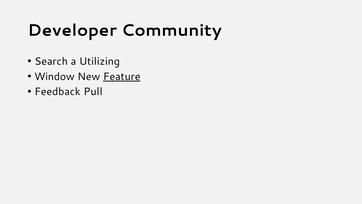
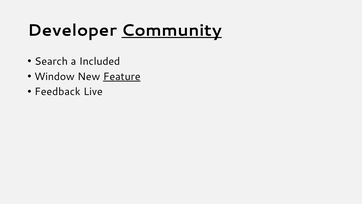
Community underline: none -> present
Utilizing: Utilizing -> Included
Pull: Pull -> Live
